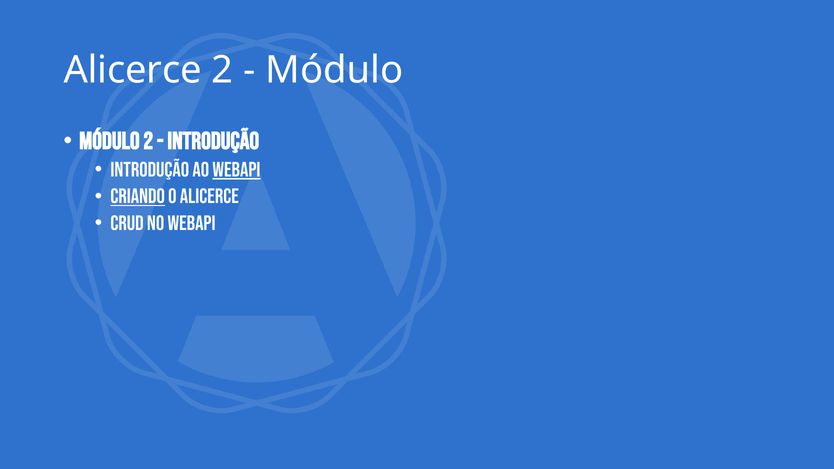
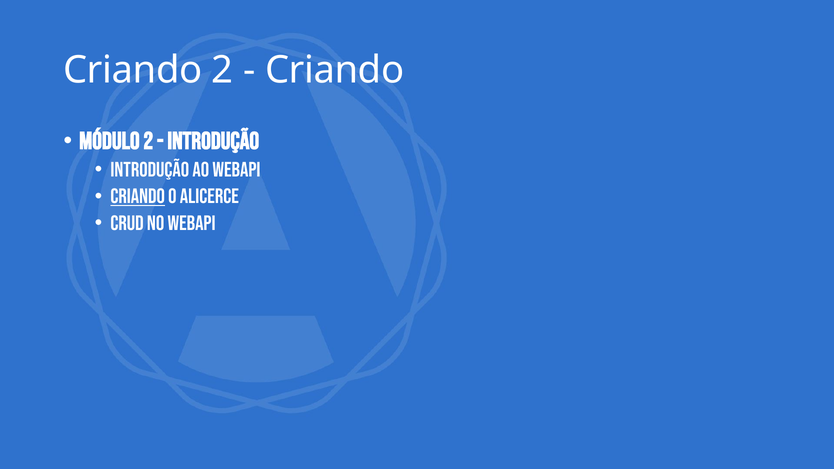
Alicerce at (133, 70): Alicerce -> Criando
Módulo at (334, 70): Módulo -> Criando
WebAPI at (236, 170) underline: present -> none
